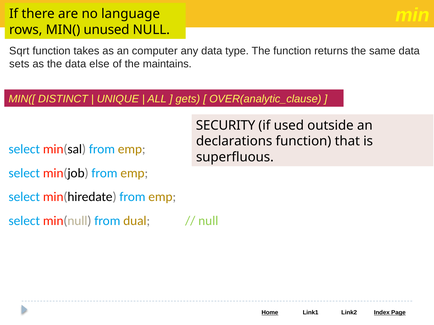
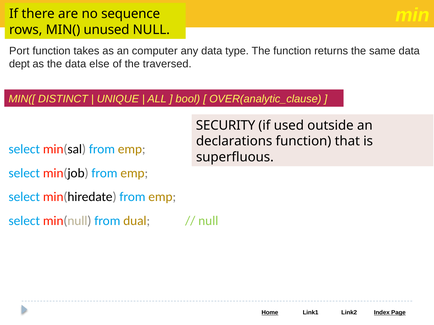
language: language -> sequence
Sqrt: Sqrt -> Port
sets: sets -> dept
maintains: maintains -> traversed
gets: gets -> bool
